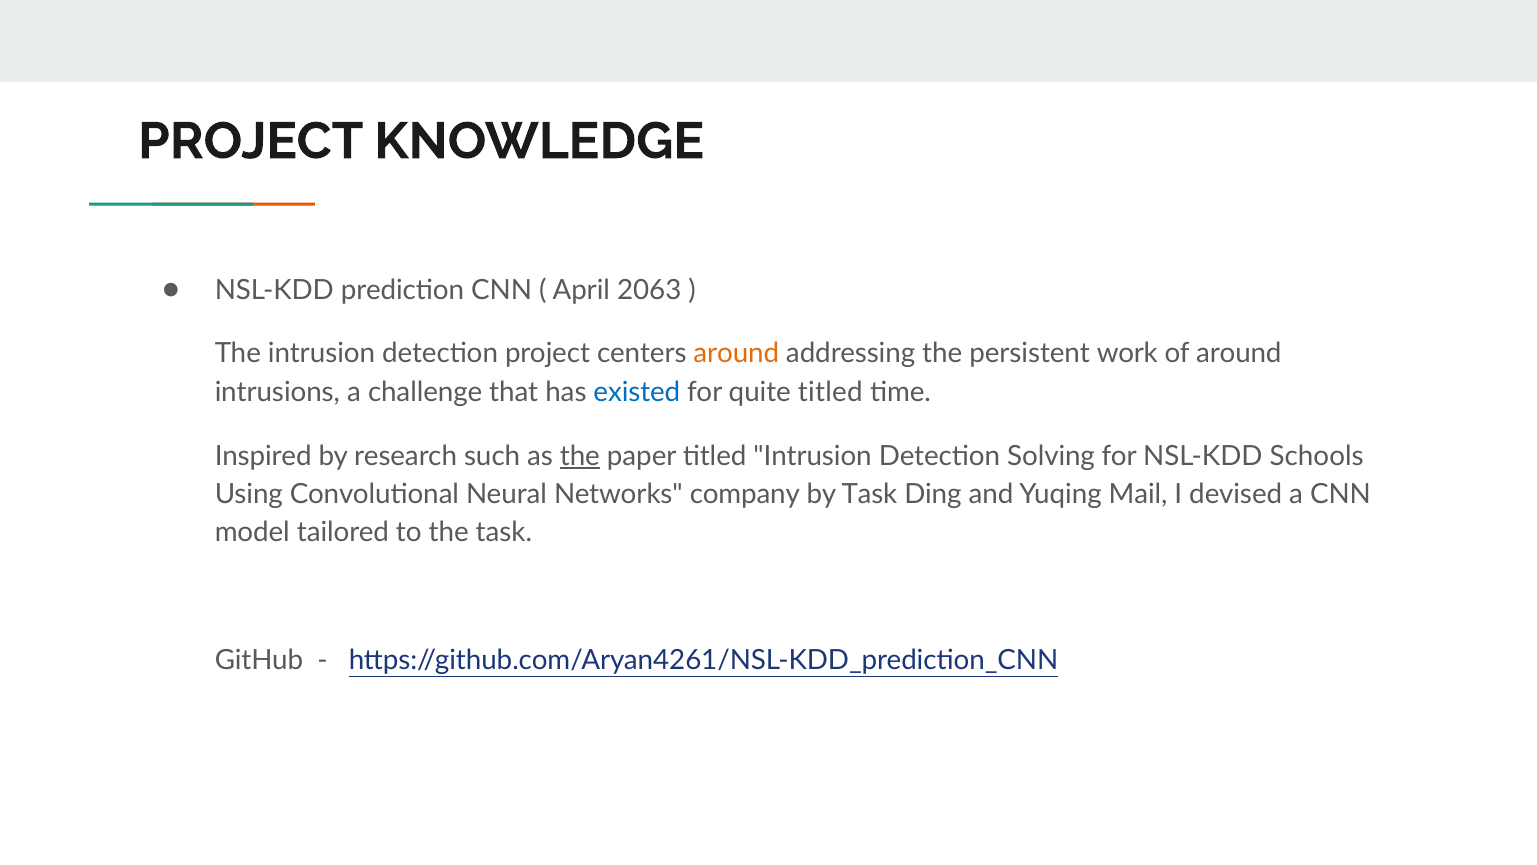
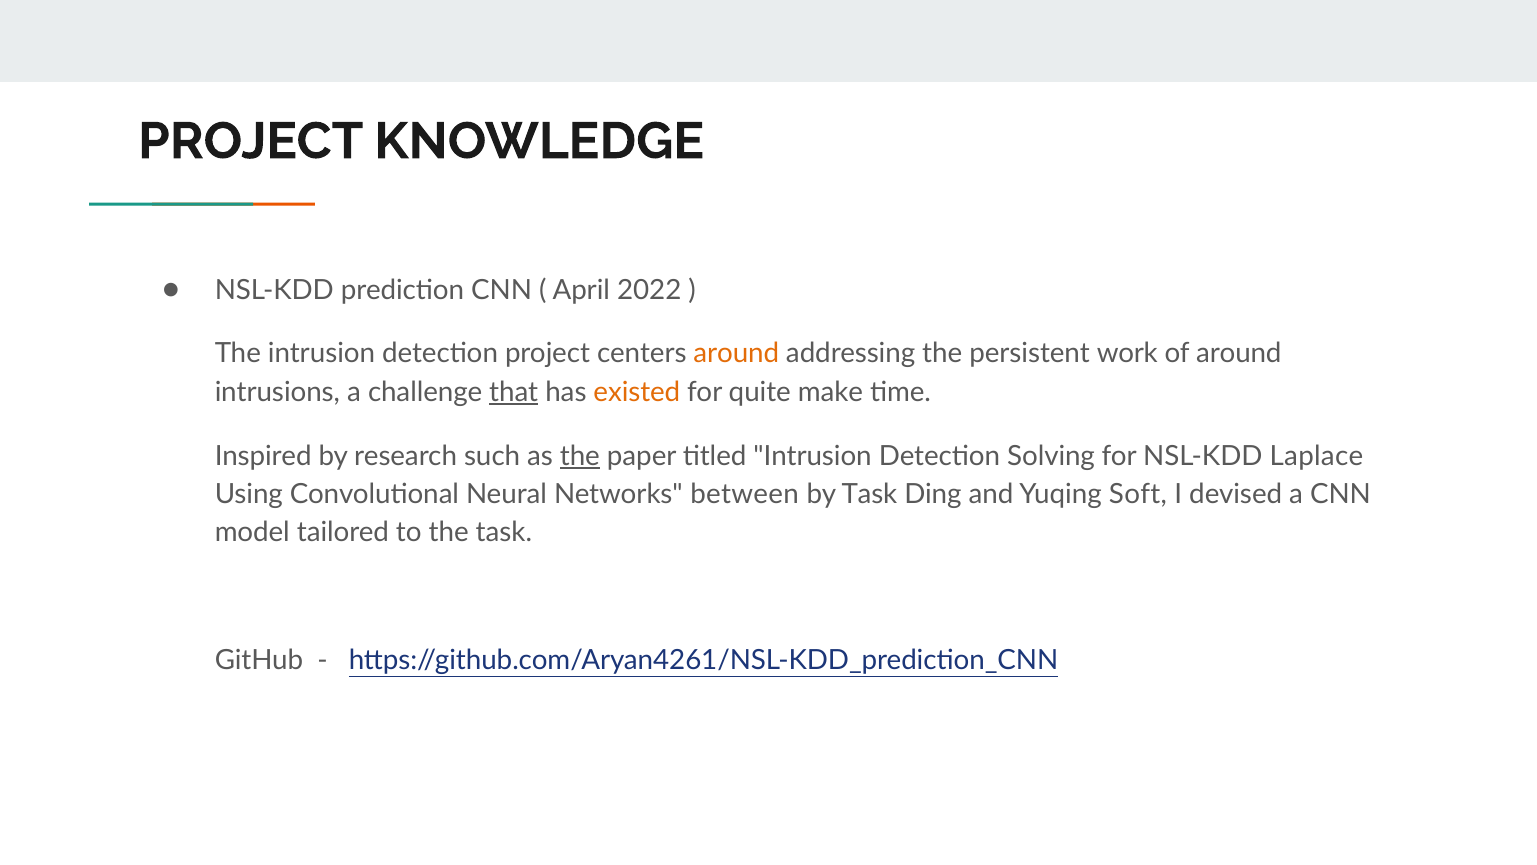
2063: 2063 -> 2022
that underline: none -> present
existed colour: blue -> orange
quite titled: titled -> make
Schools: Schools -> Laplace
company: company -> between
Mail: Mail -> Soft
